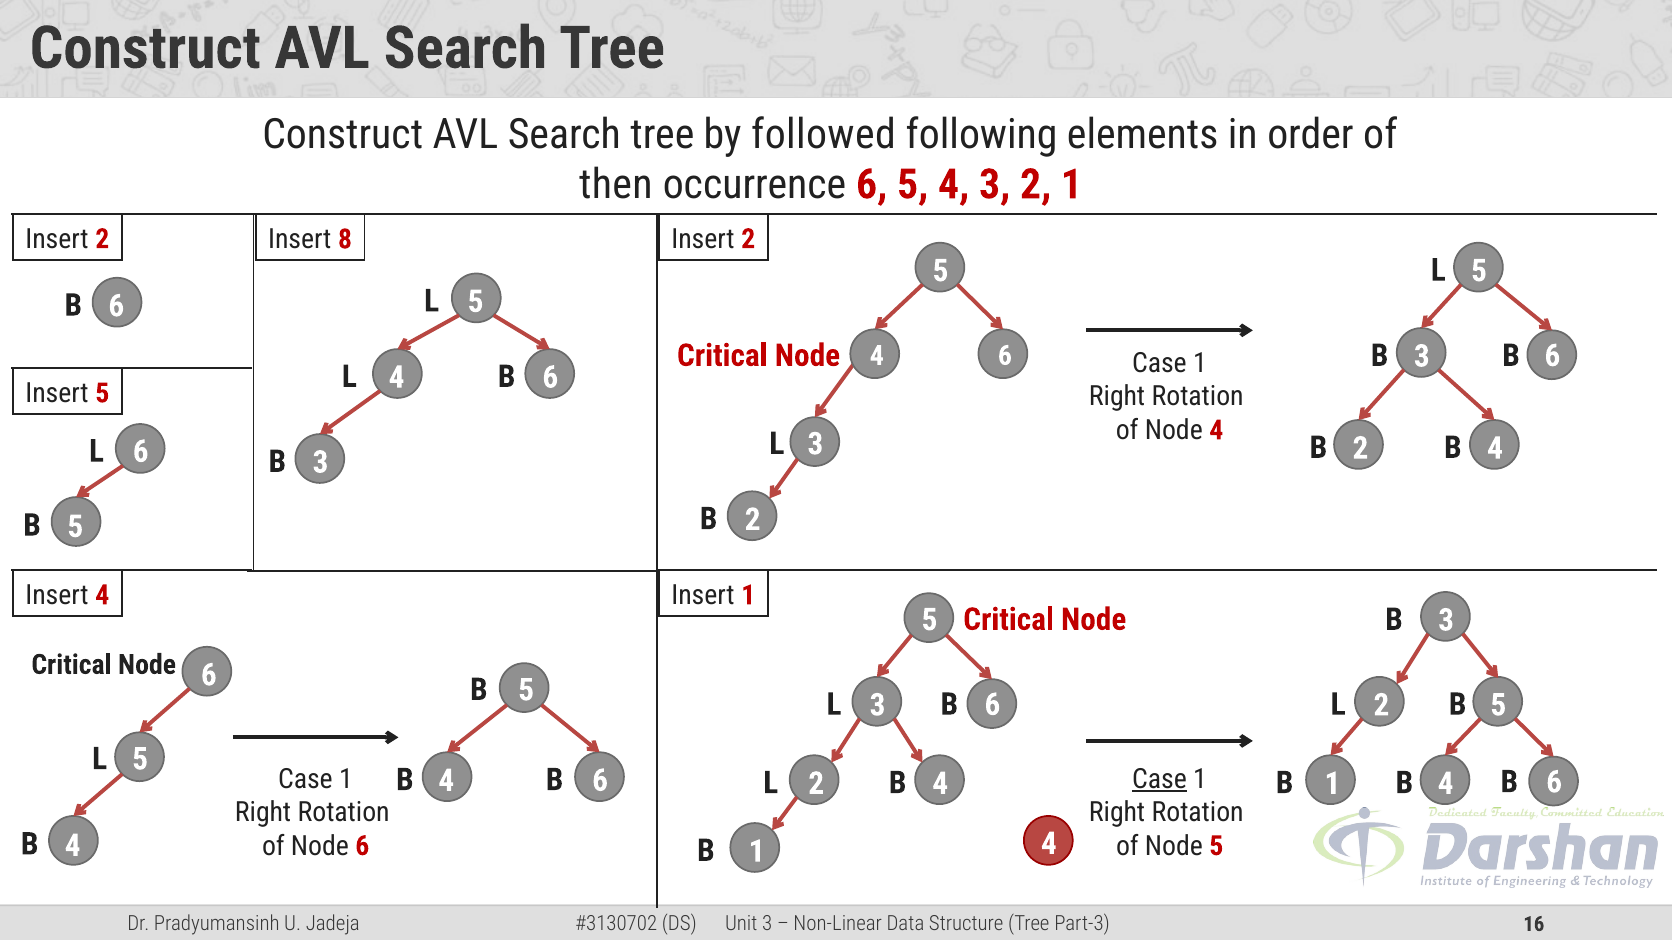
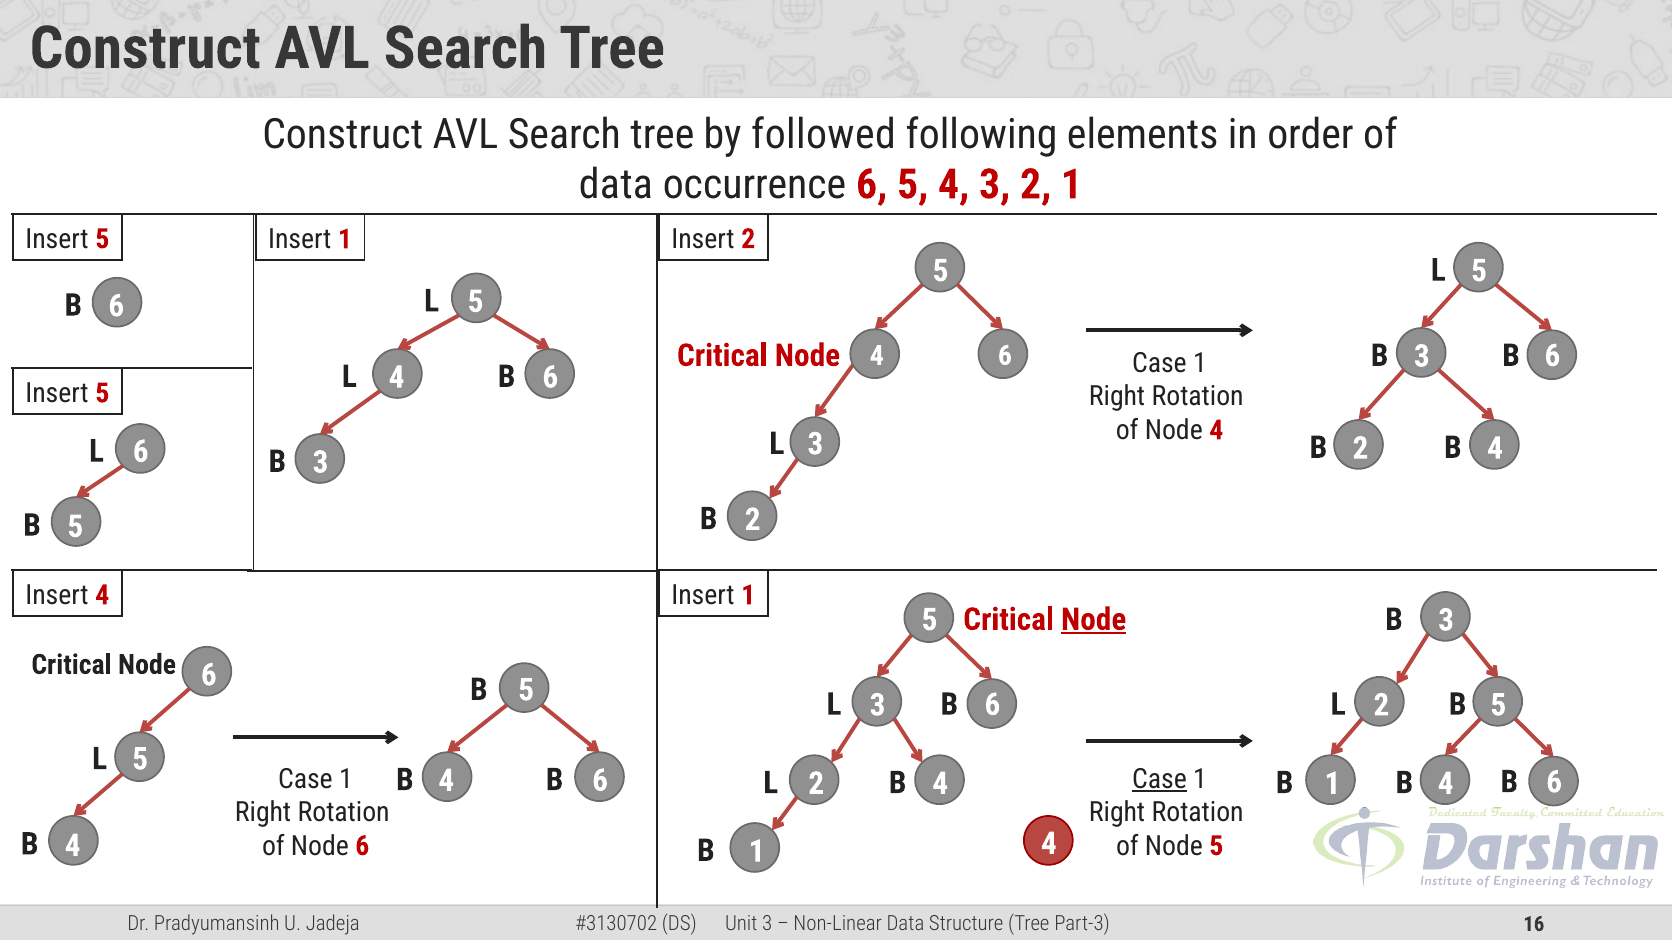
then at (616, 185): then -> data
2 at (102, 239): 2 -> 5
8 at (345, 239): 8 -> 1
Node at (1094, 620) underline: none -> present
